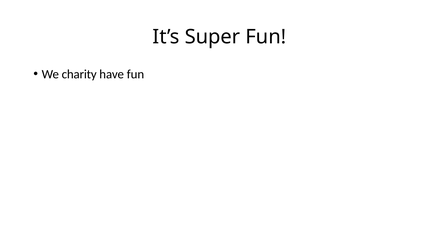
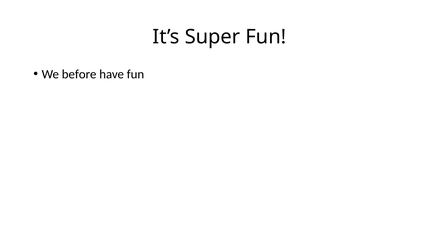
charity: charity -> before
